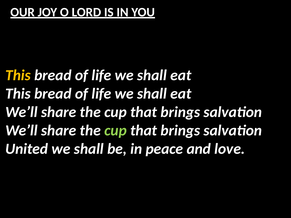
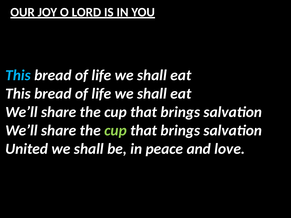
This at (18, 75) colour: yellow -> light blue
